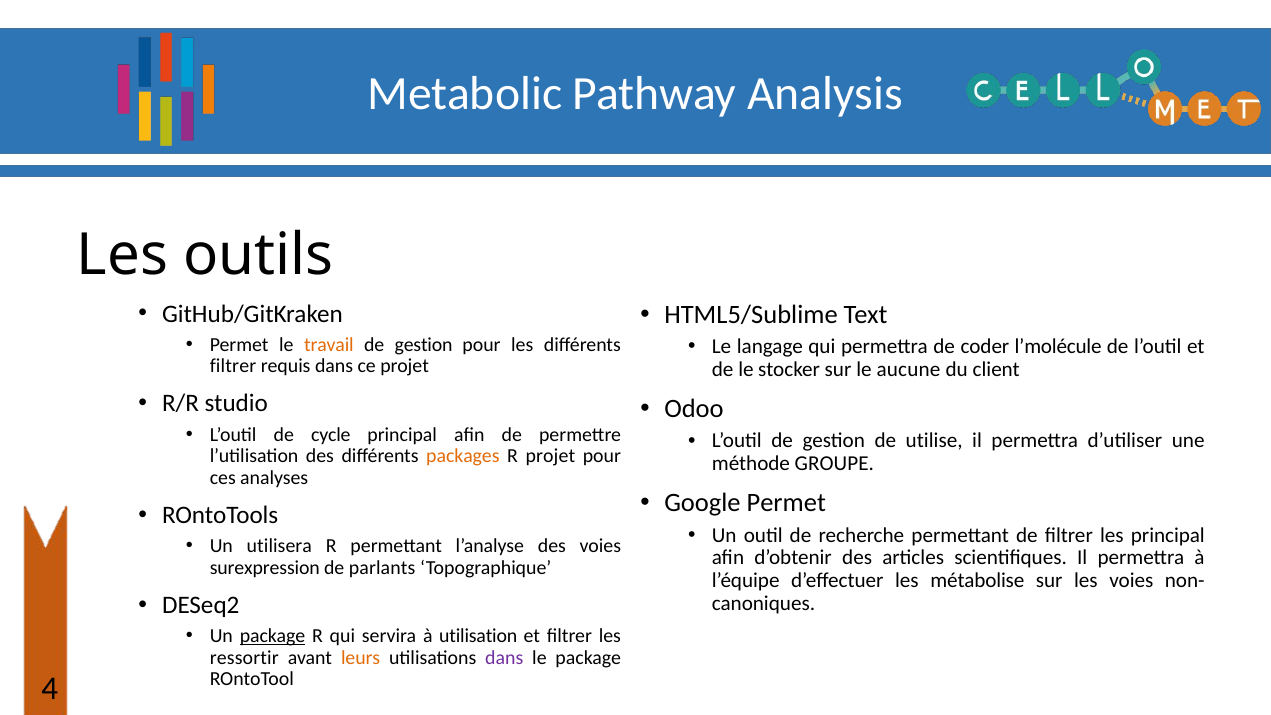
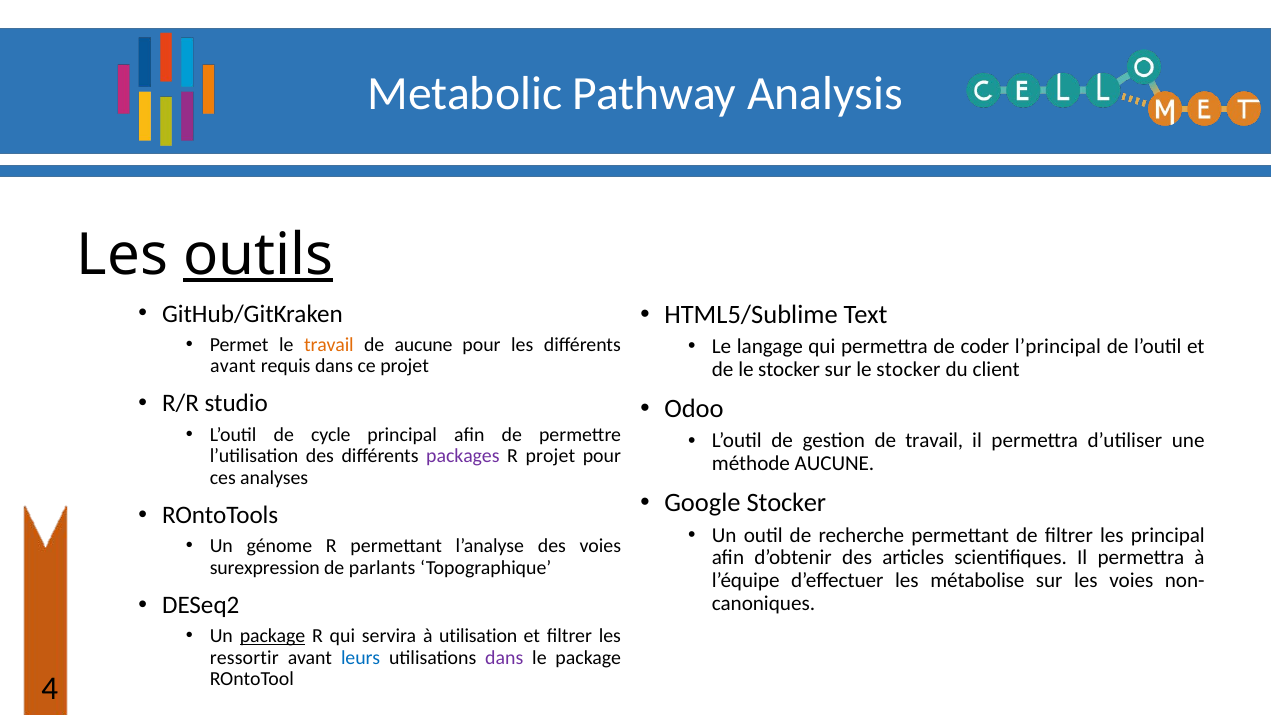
outils underline: none -> present
gestion at (424, 345): gestion -> aucune
l’molécule: l’molécule -> l’principal
filtrer at (233, 366): filtrer -> avant
sur le aucune: aucune -> stocker
de utilise: utilise -> travail
packages colour: orange -> purple
méthode GROUPE: GROUPE -> AUCUNE
Google Permet: Permet -> Stocker
utilisera: utilisera -> génome
leurs colour: orange -> blue
